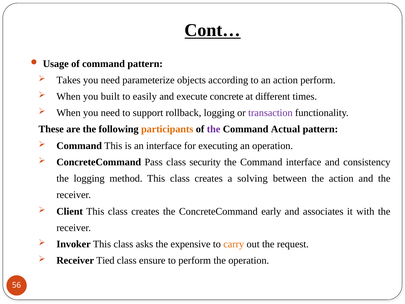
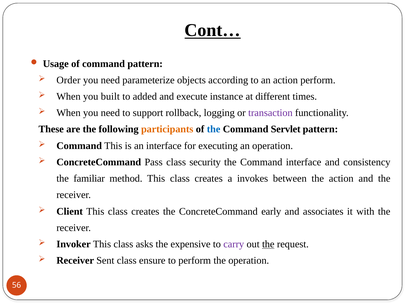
Takes: Takes -> Order
easily: easily -> added
concrete: concrete -> instance
the at (214, 129) colour: purple -> blue
Actual: Actual -> Servlet
the logging: logging -> familiar
solving: solving -> invokes
carry colour: orange -> purple
the at (268, 244) underline: none -> present
Tied: Tied -> Sent
